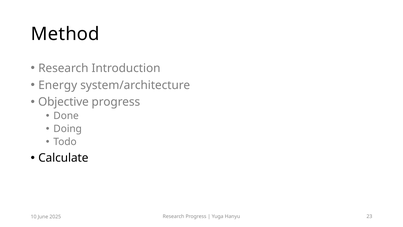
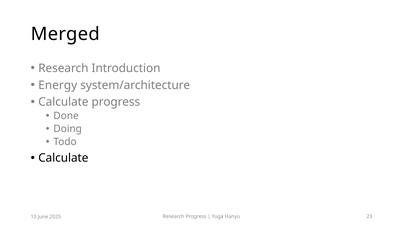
Method: Method -> Merged
Objective at (63, 102): Objective -> Calculate
